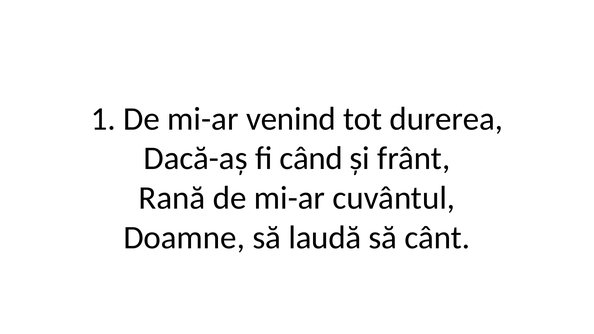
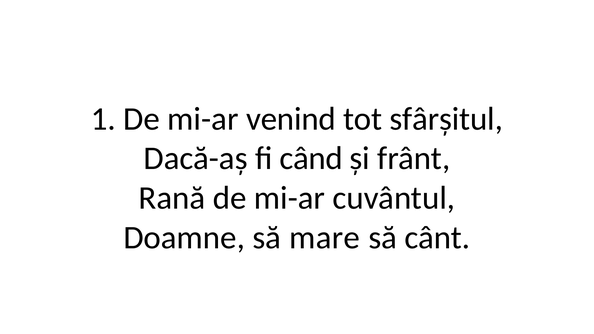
durerea: durerea -> sfârșitul
laudă: laudă -> mare
